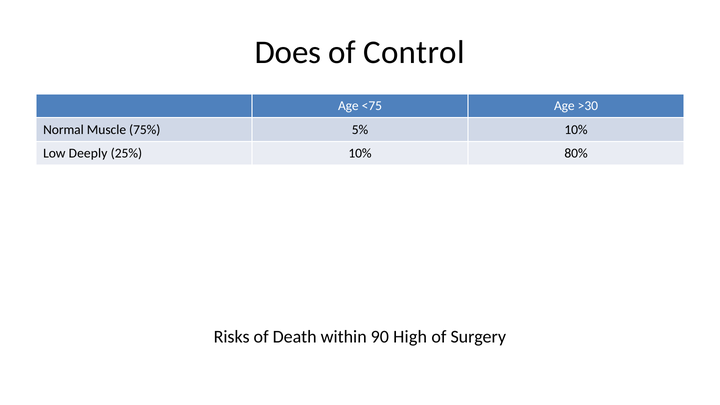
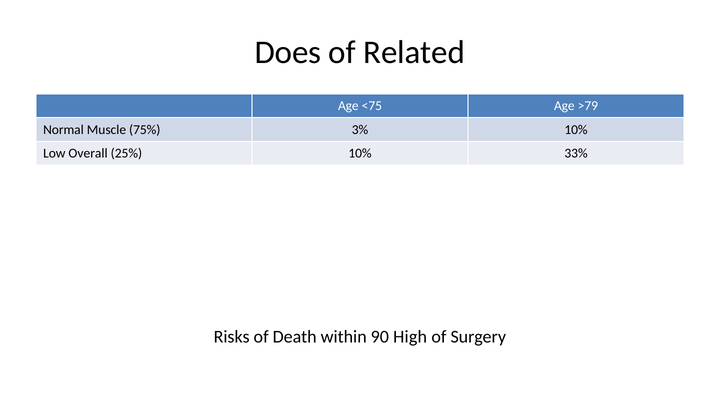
Control: Control -> Related
>30: >30 -> >79
5%: 5% -> 3%
Deeply: Deeply -> Overall
80%: 80% -> 33%
